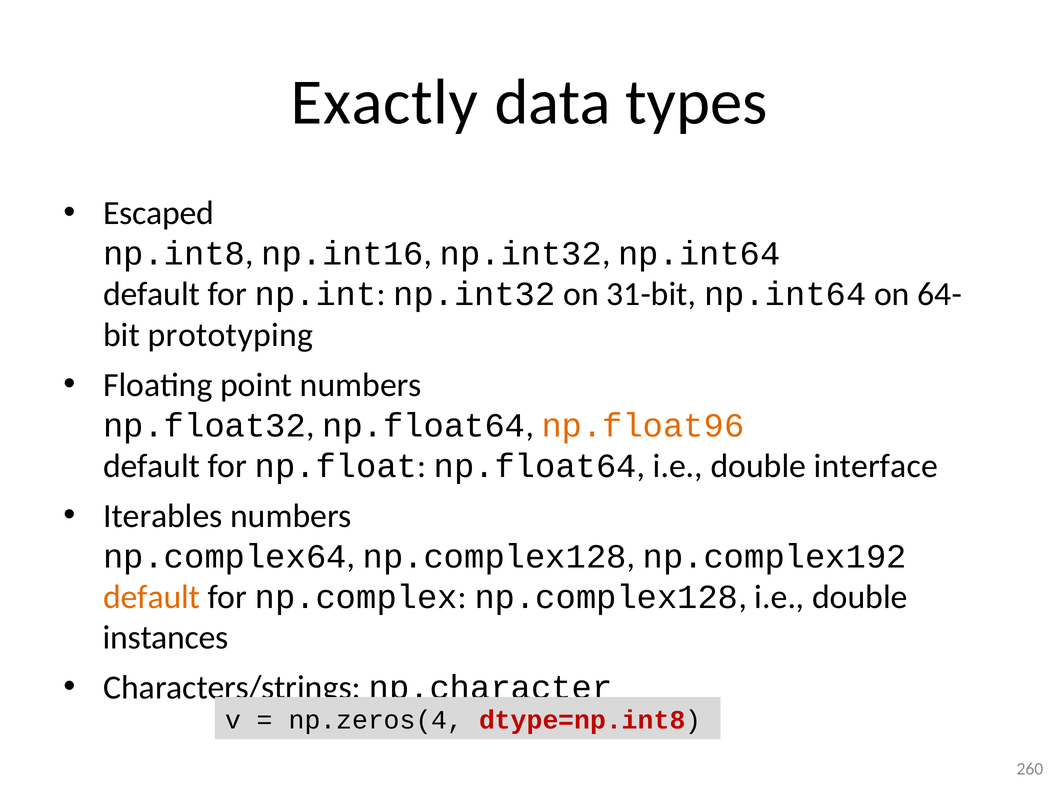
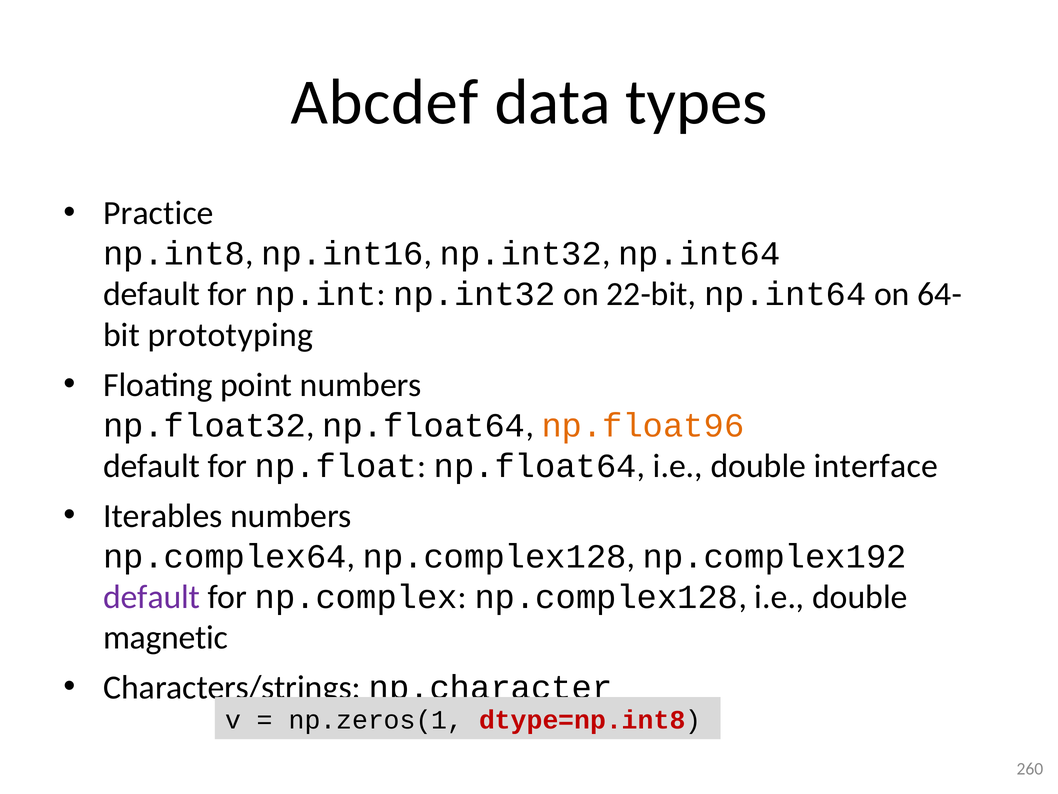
Exactly: Exactly -> Abcdef
Escaped: Escaped -> Practice
31-bit: 31-bit -> 22-bit
default at (152, 597) colour: orange -> purple
instances: instances -> magnetic
np.zeros(4: np.zeros(4 -> np.zeros(1
